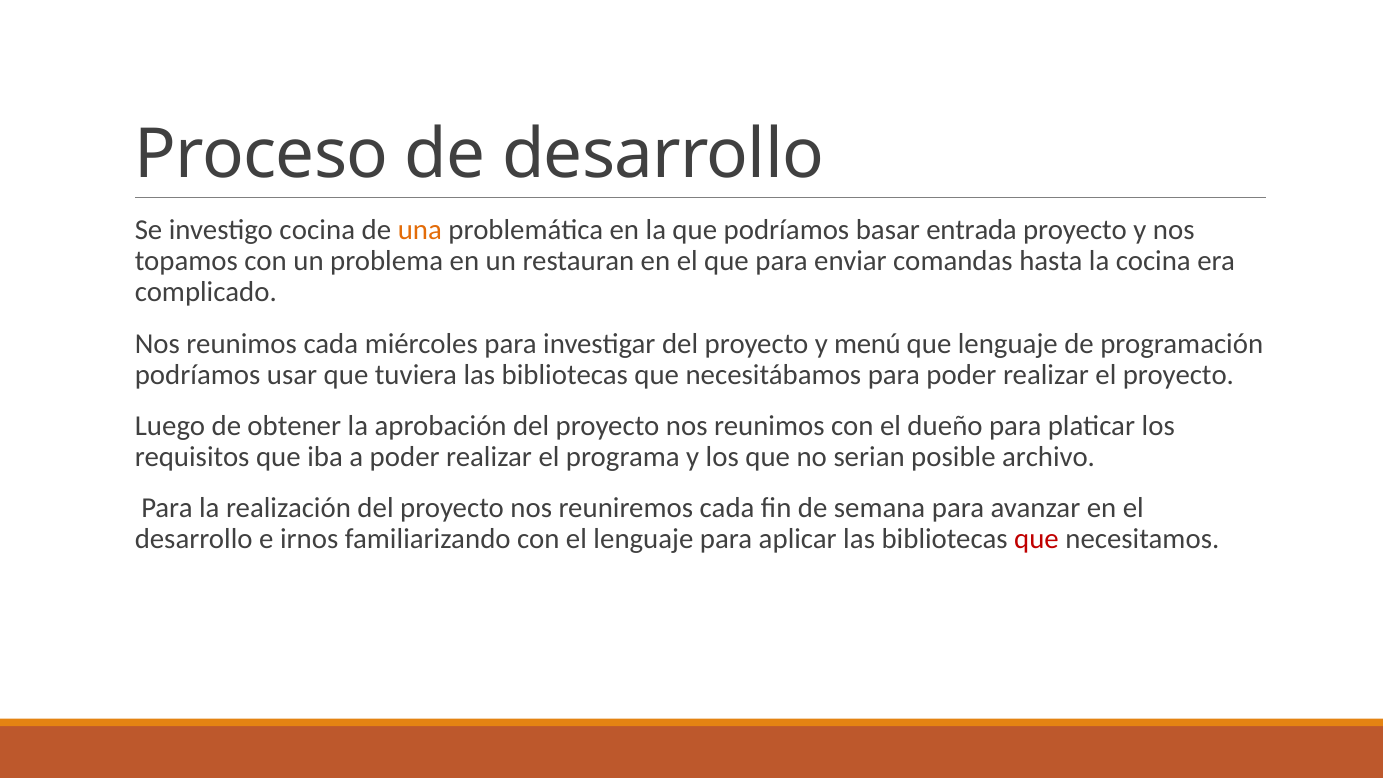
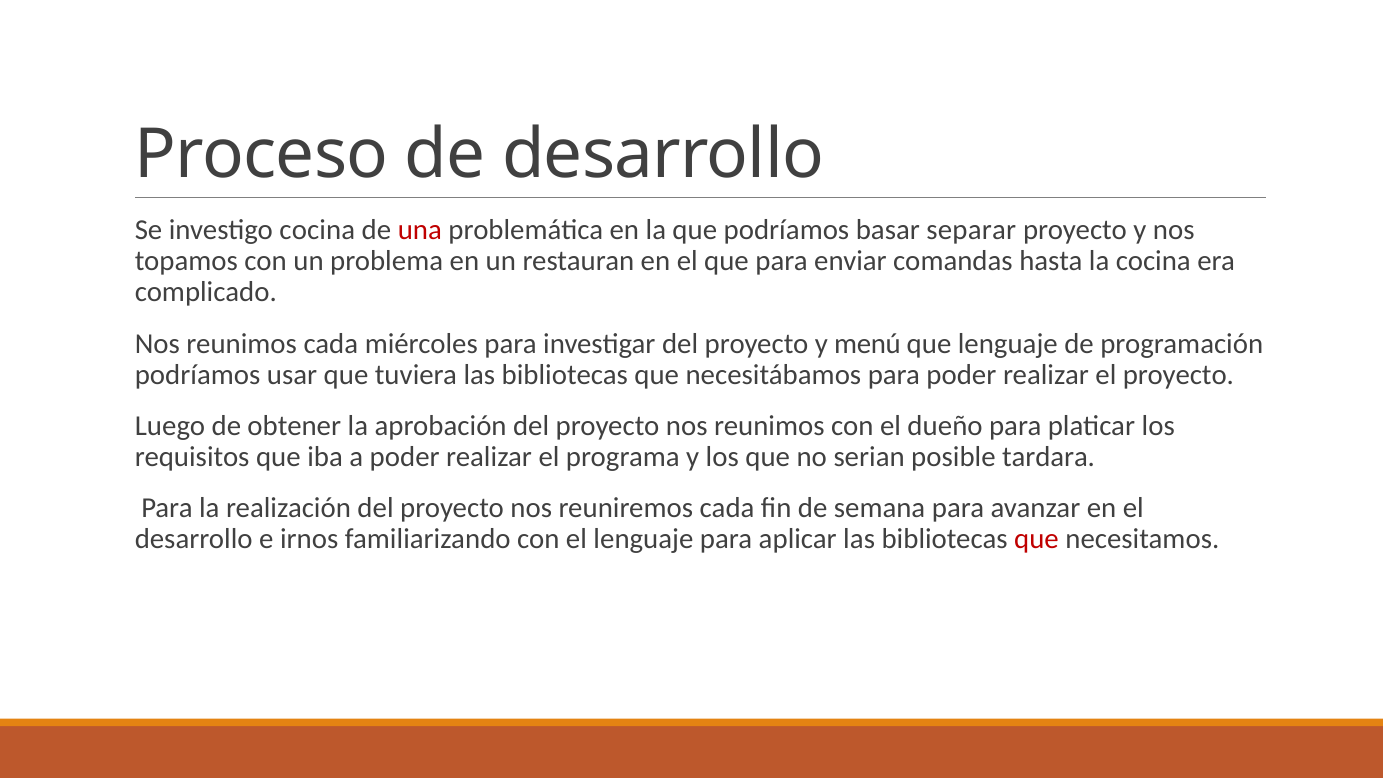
una colour: orange -> red
entrada: entrada -> separar
archivo: archivo -> tardara
